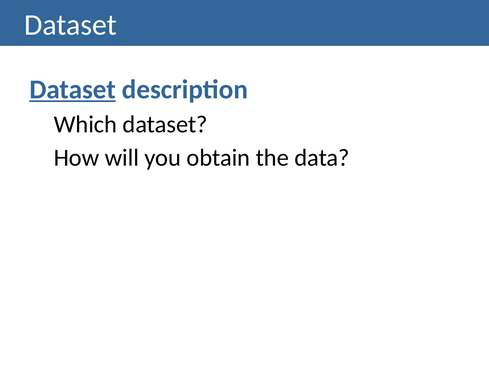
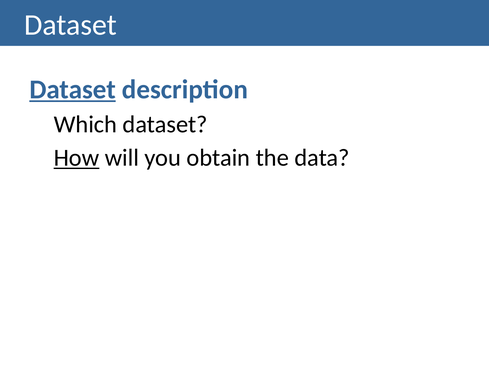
How underline: none -> present
